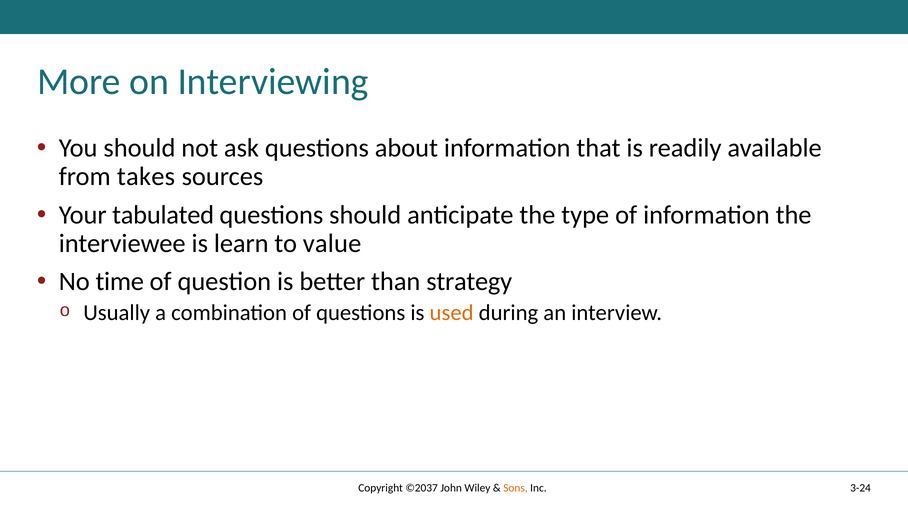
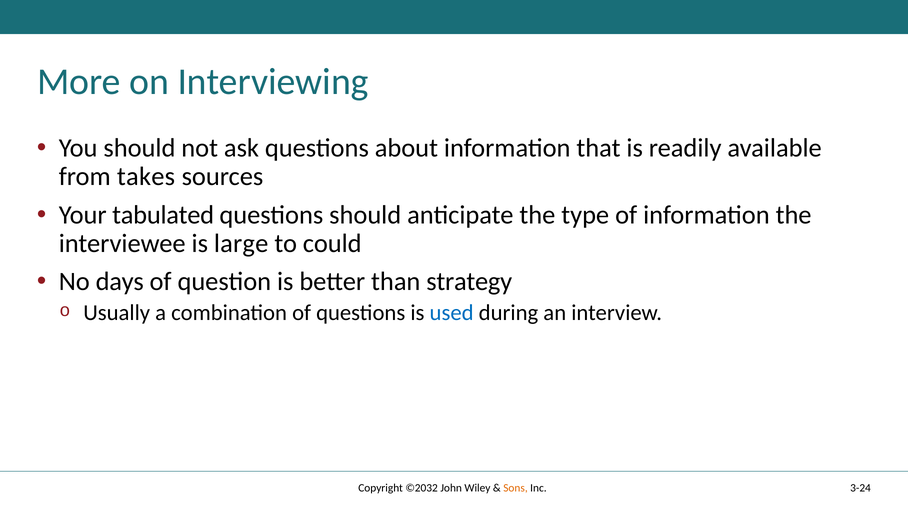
learn: learn -> large
value: value -> could
time: time -> days
used colour: orange -> blue
©2037: ©2037 -> ©2032
